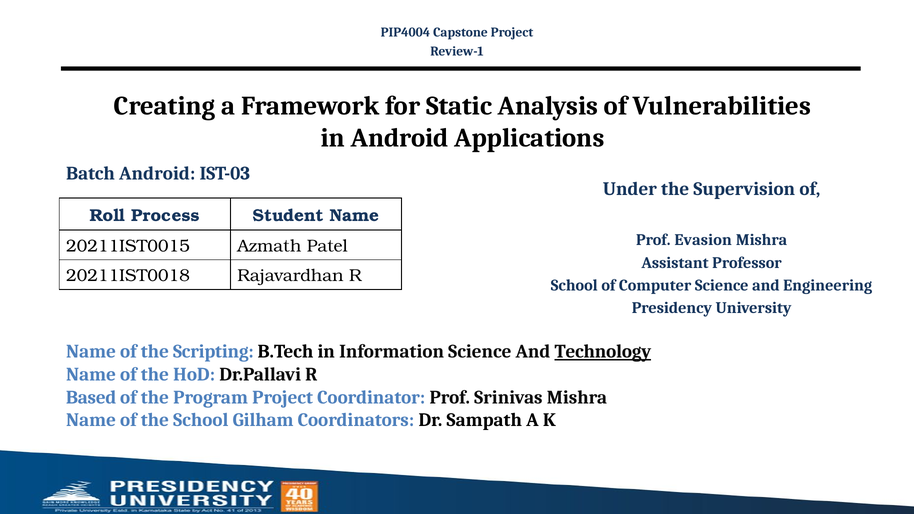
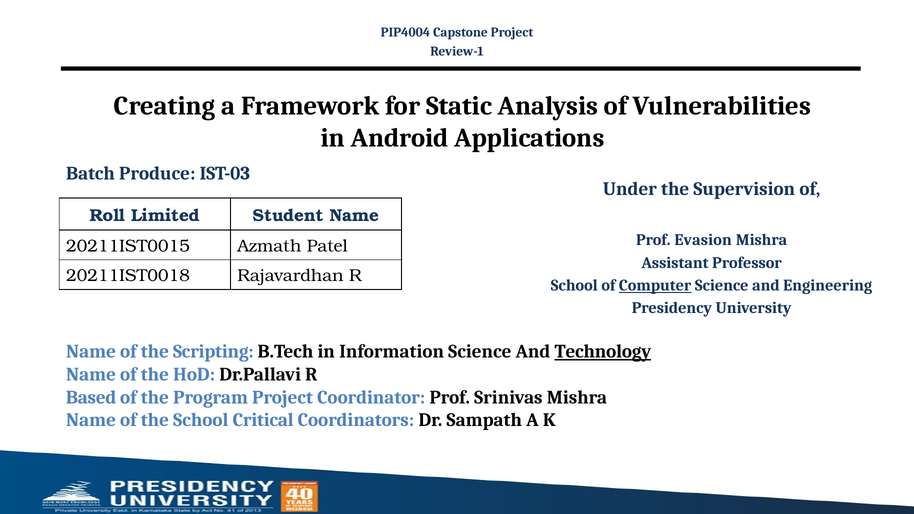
Batch Android: Android -> Produce
Process: Process -> Limited
Computer underline: none -> present
Gilham: Gilham -> Critical
